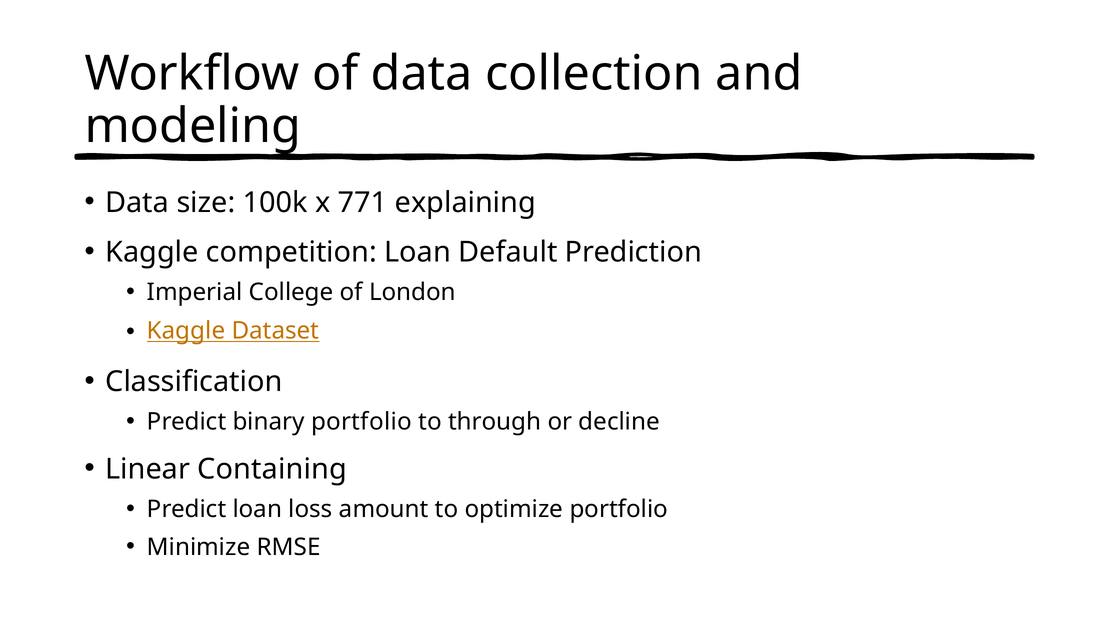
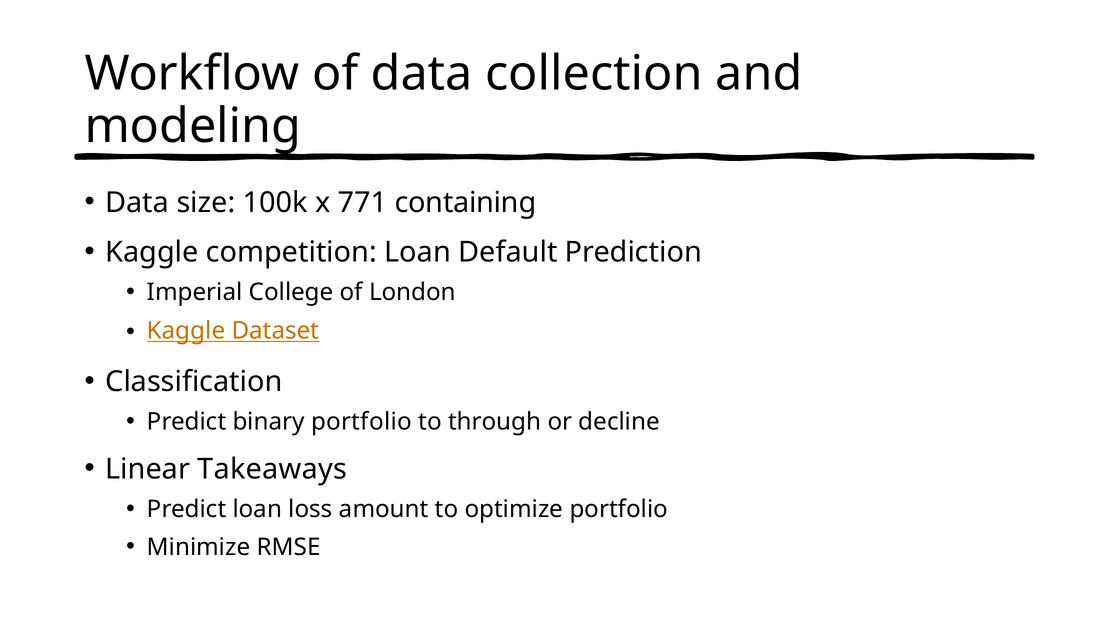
explaining: explaining -> containing
Containing: Containing -> Takeaways
